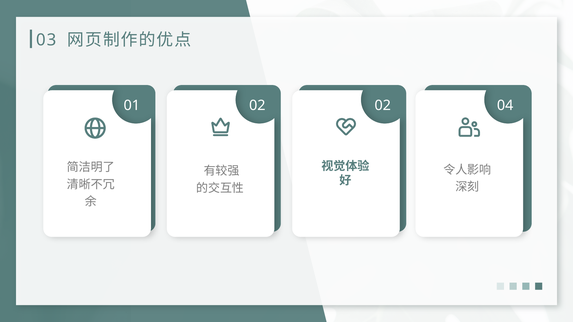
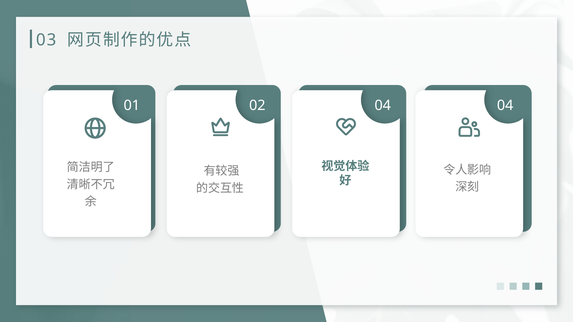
02 02: 02 -> 04
